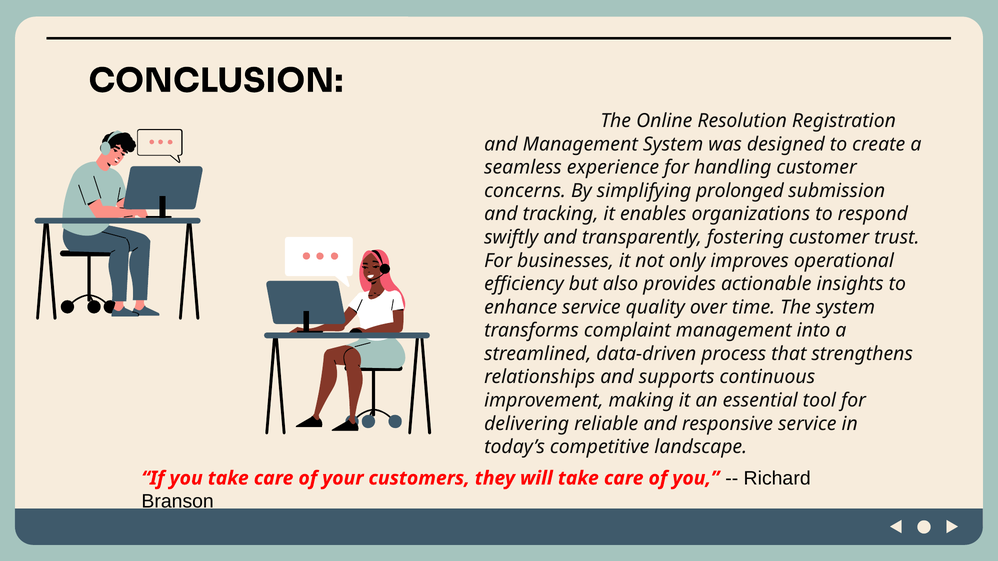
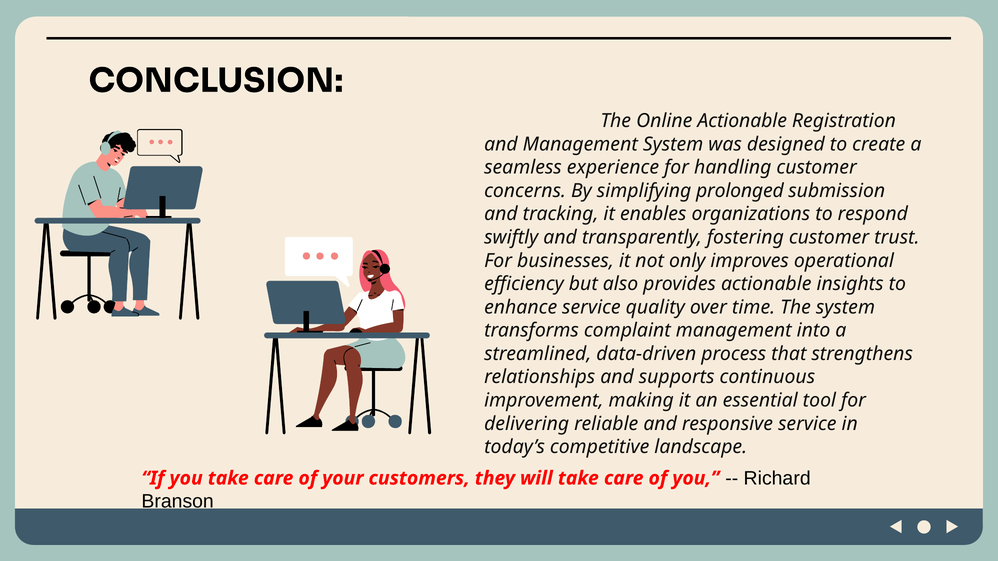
Online Resolution: Resolution -> Actionable
